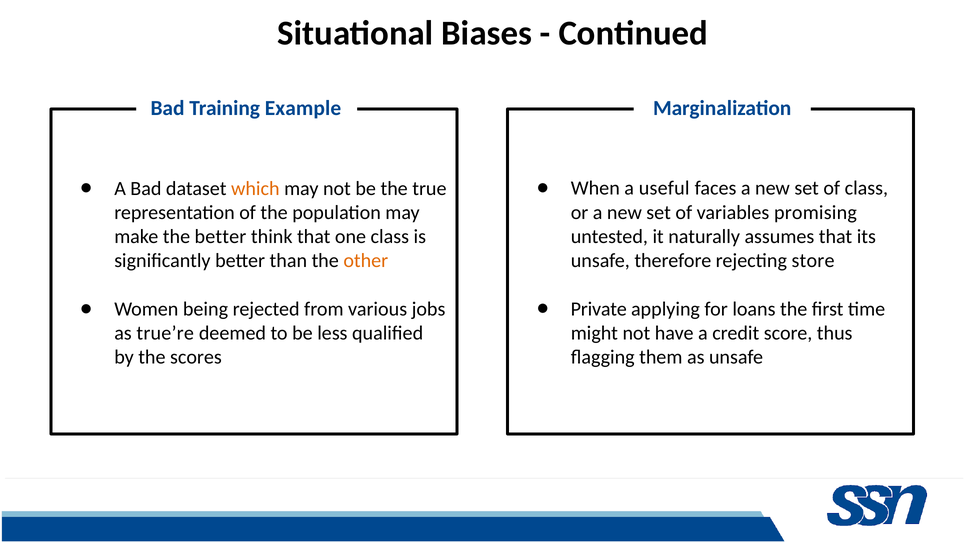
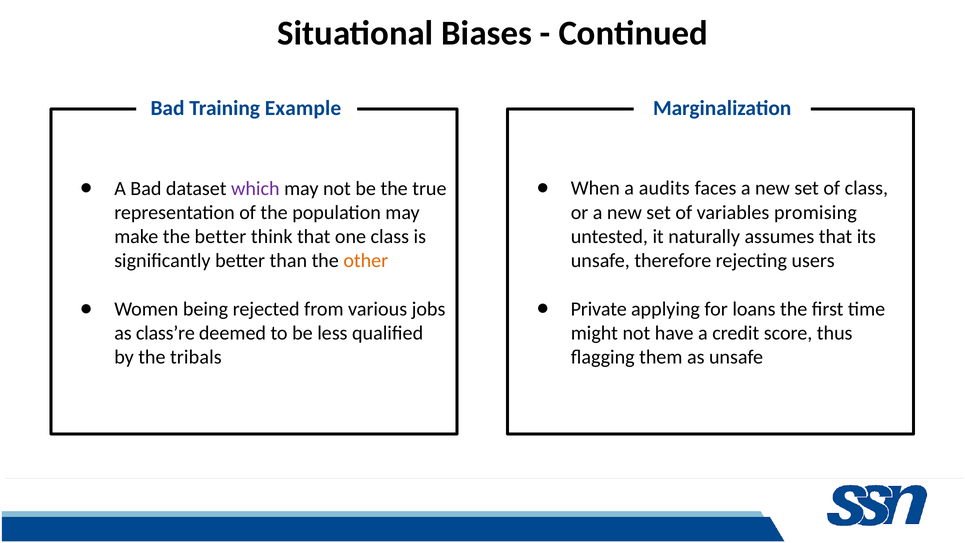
which colour: orange -> purple
useful: useful -> audits
store: store -> users
true’re: true’re -> class’re
scores: scores -> tribals
